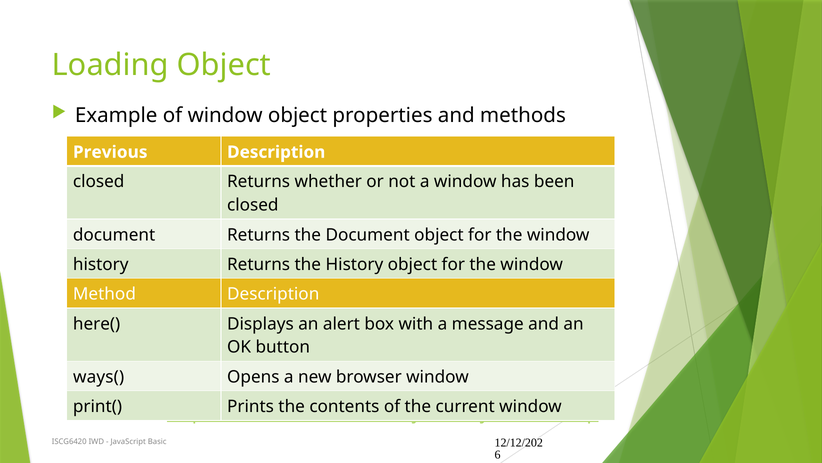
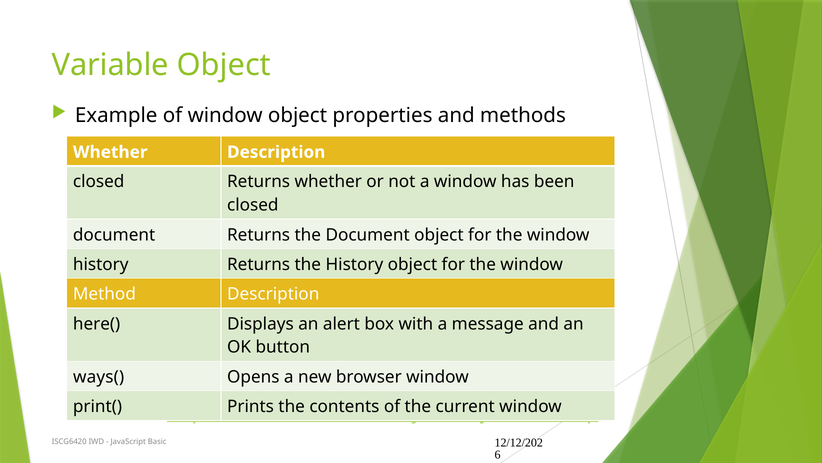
Loading: Loading -> Variable
Previous at (110, 152): Previous -> Whether
